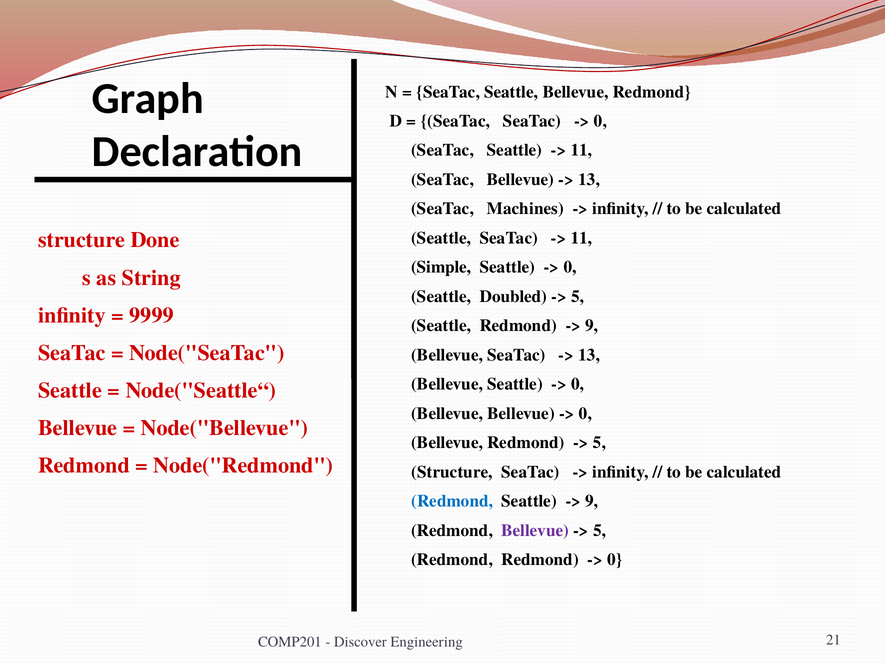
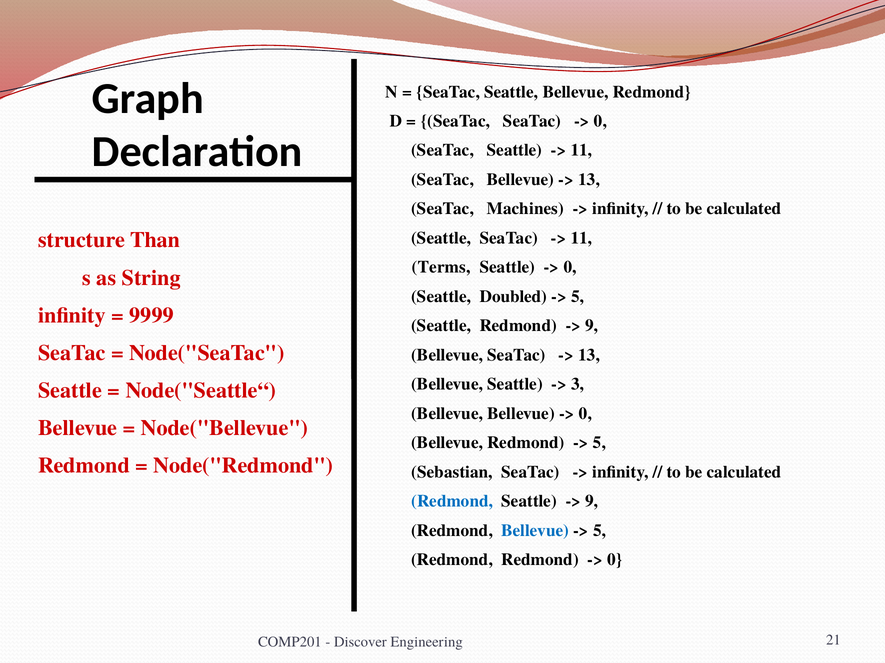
Done: Done -> Than
Simple: Simple -> Terms
0 at (578, 385): 0 -> 3
Structure at (452, 472): Structure -> Sebastian
Bellevue at (535, 531) colour: purple -> blue
